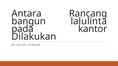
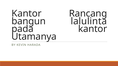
Antara at (27, 14): Antara -> Kantor
Dilakukan: Dilakukan -> Utamanya
